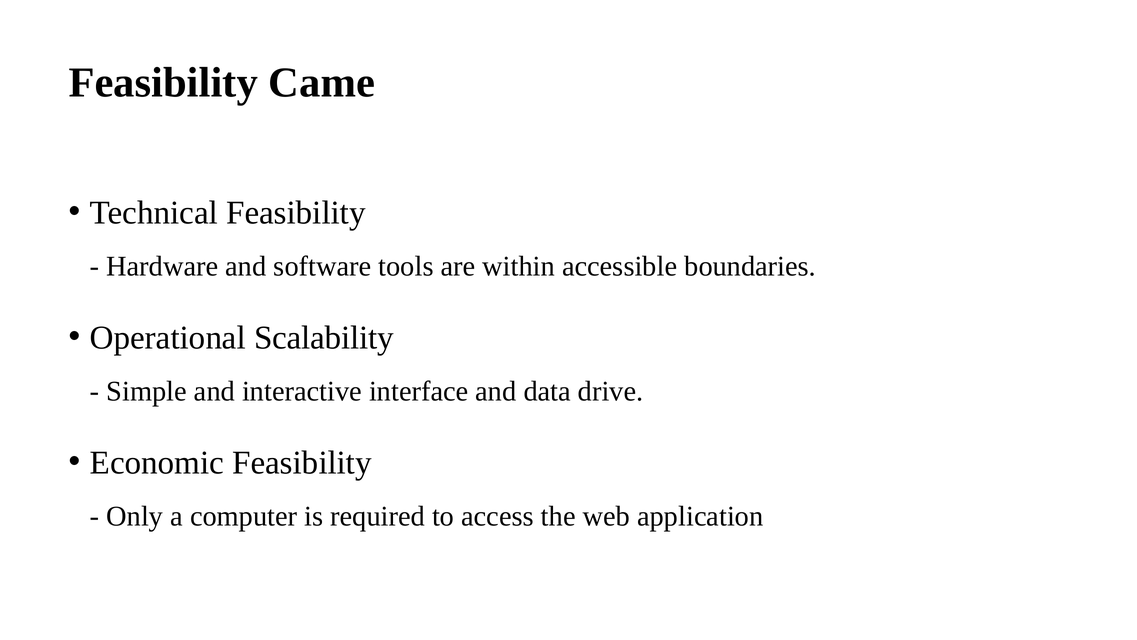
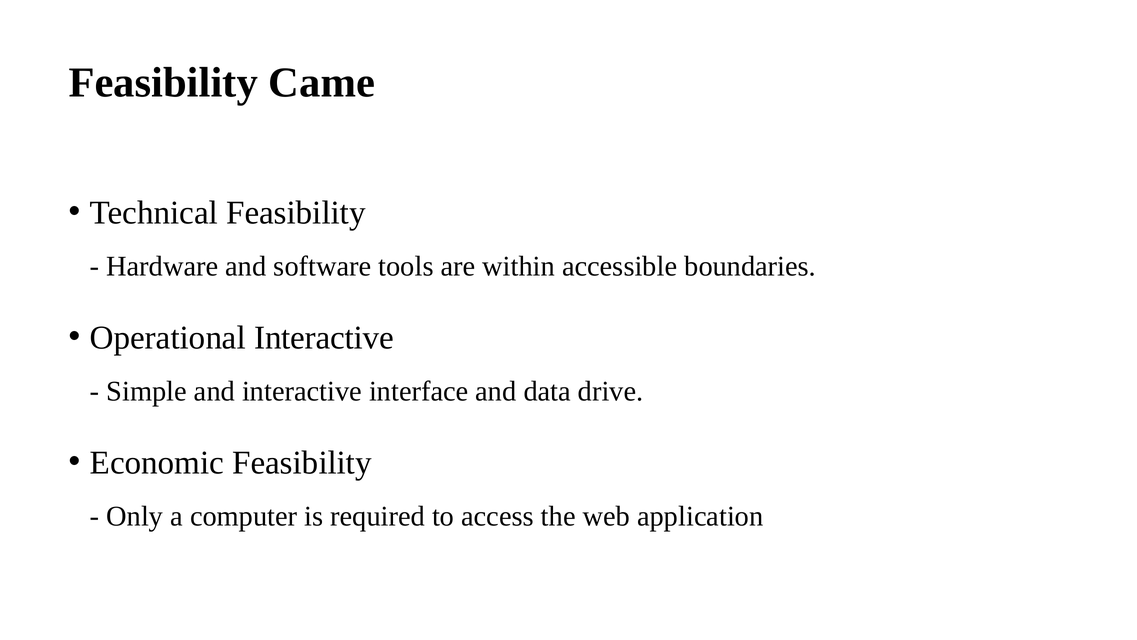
Operational Scalability: Scalability -> Interactive
